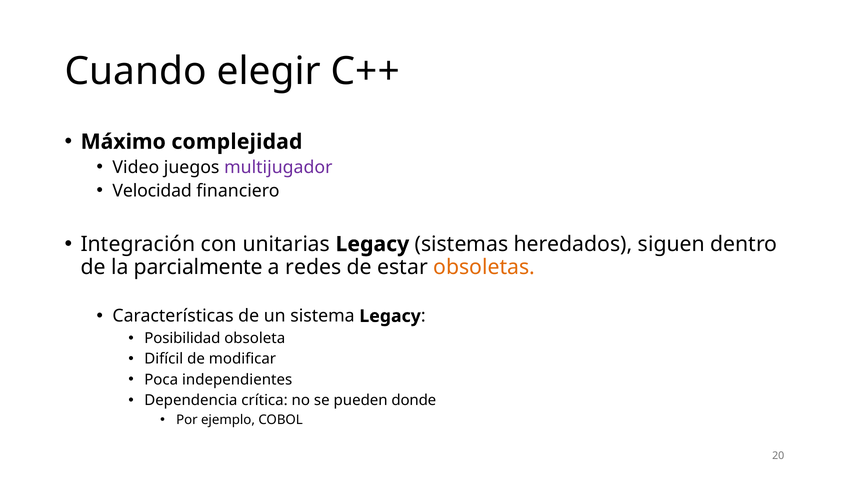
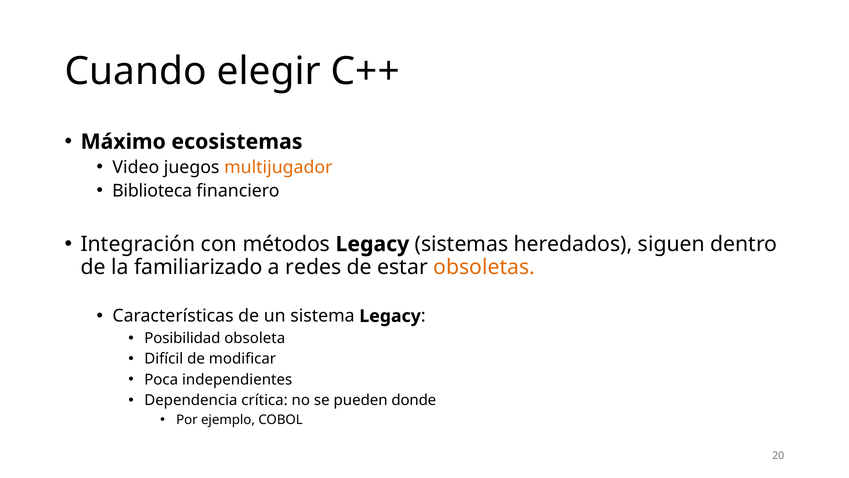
complejidad: complejidad -> ecosistemas
multijugador colour: purple -> orange
Velocidad: Velocidad -> Biblioteca
unitarias: unitarias -> métodos
parcialmente: parcialmente -> familiarizado
